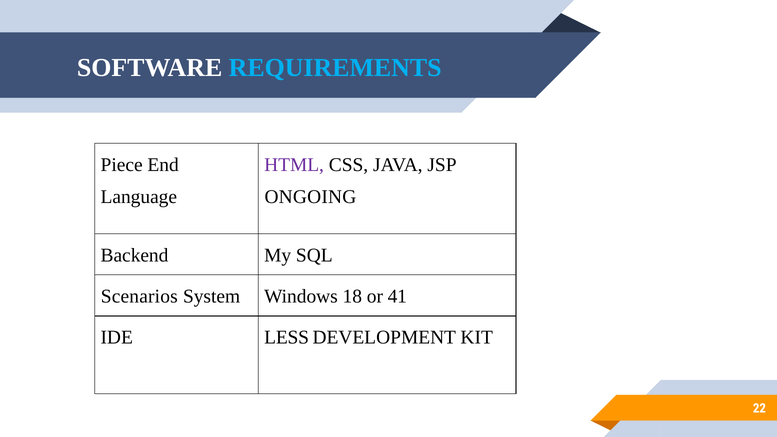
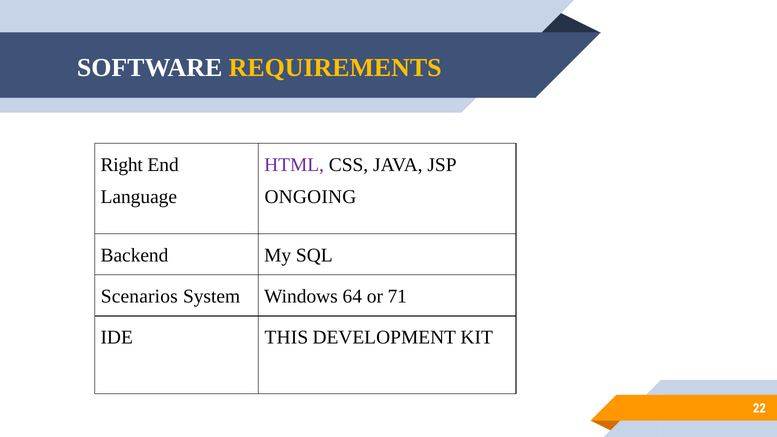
REQUIREMENTS colour: light blue -> yellow
Piece: Piece -> Right
18: 18 -> 64
41: 41 -> 71
LESS: LESS -> THIS
